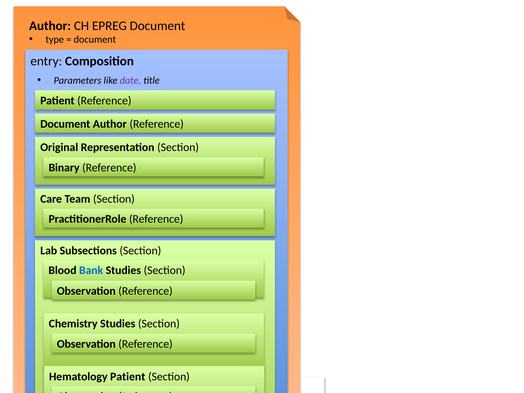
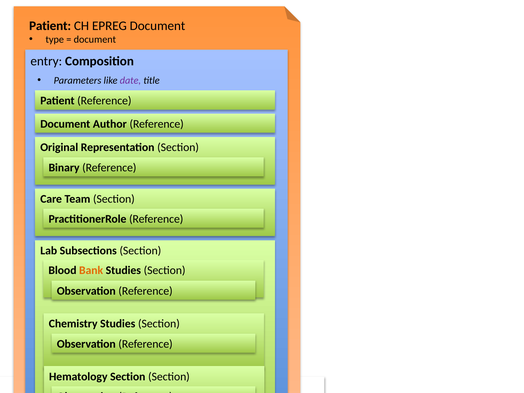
Author at (50, 26): Author -> Patient
Bank colour: blue -> orange
Hematology Patient: Patient -> Section
